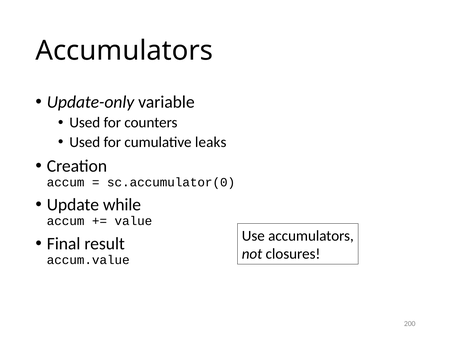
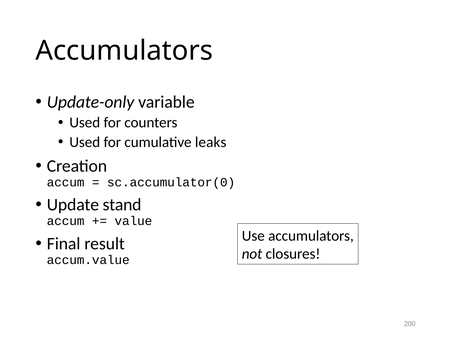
while: while -> stand
